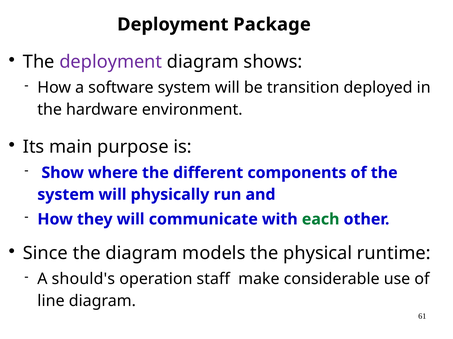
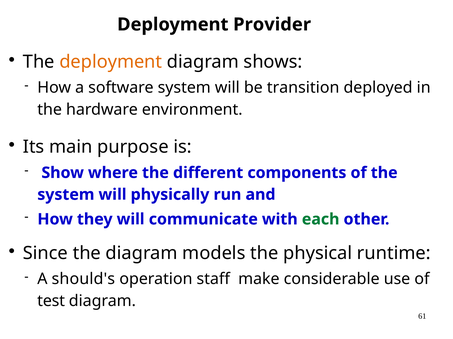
Package: Package -> Provider
deployment at (111, 62) colour: purple -> orange
line: line -> test
